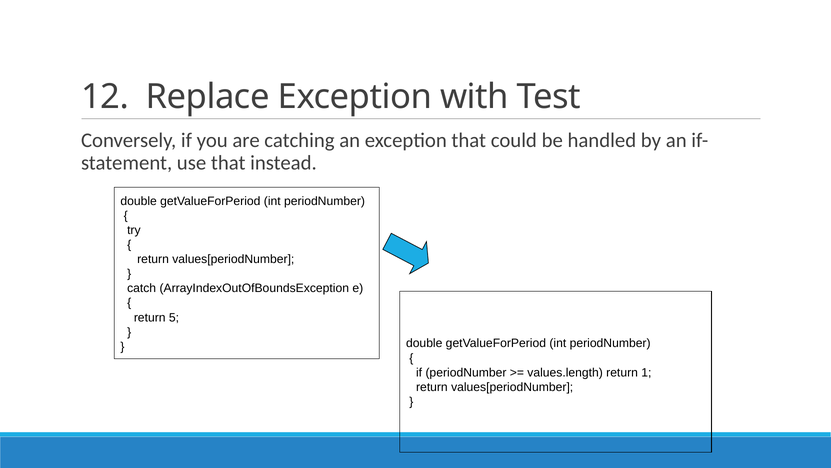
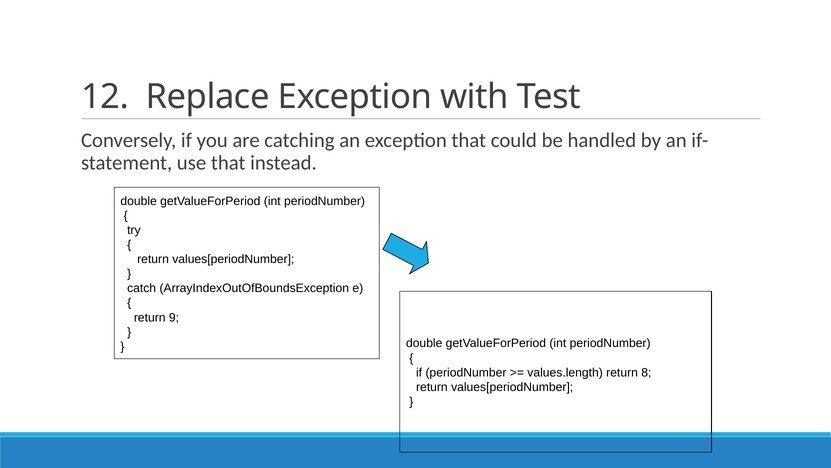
5: 5 -> 9
1: 1 -> 8
